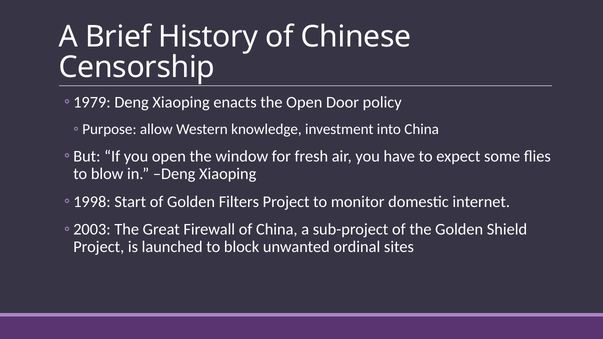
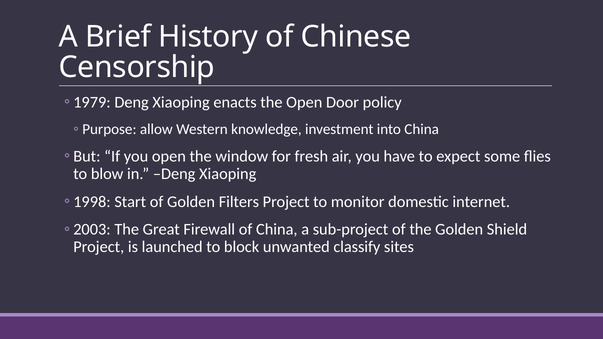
ordinal: ordinal -> classify
